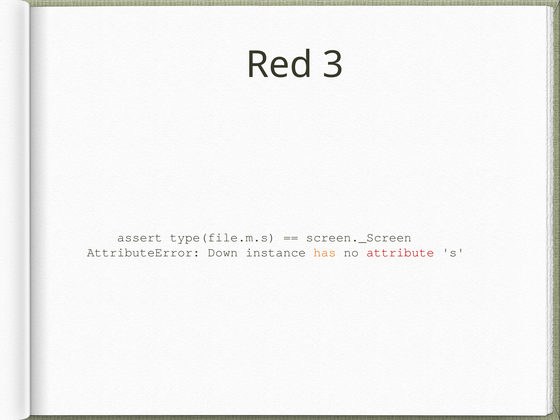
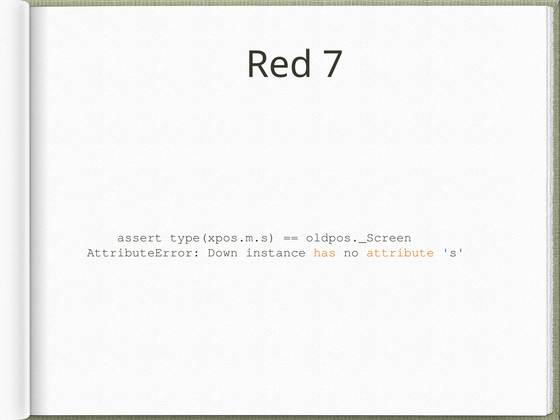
3: 3 -> 7
type(file.m.s: type(file.m.s -> type(xpos.m.s
screen._Screen: screen._Screen -> oldpos._Screen
attribute colour: red -> orange
